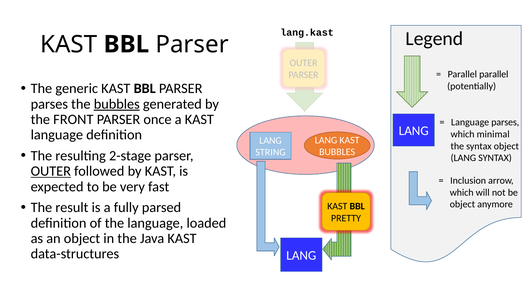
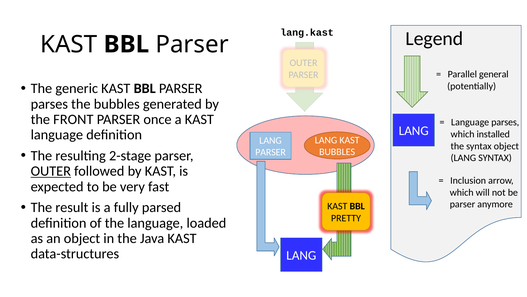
Parallel parallel: parallel -> general
bubbles at (117, 104) underline: present -> none
minimal: minimal -> installed
STRING at (270, 152): STRING -> PARSER
object at (462, 204): object -> parser
